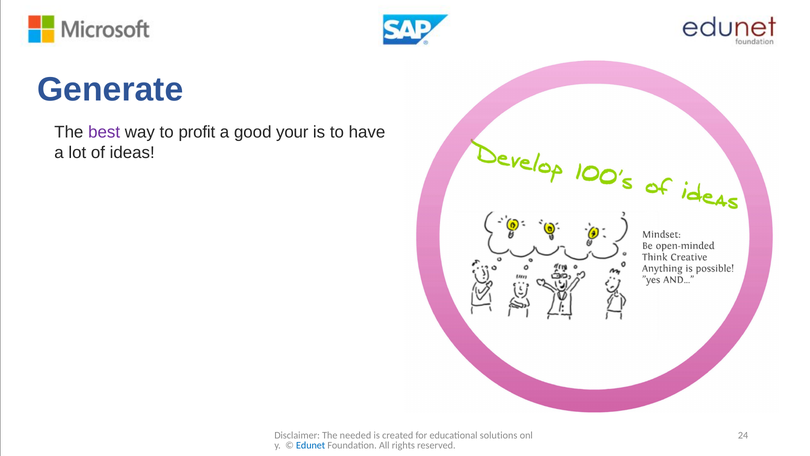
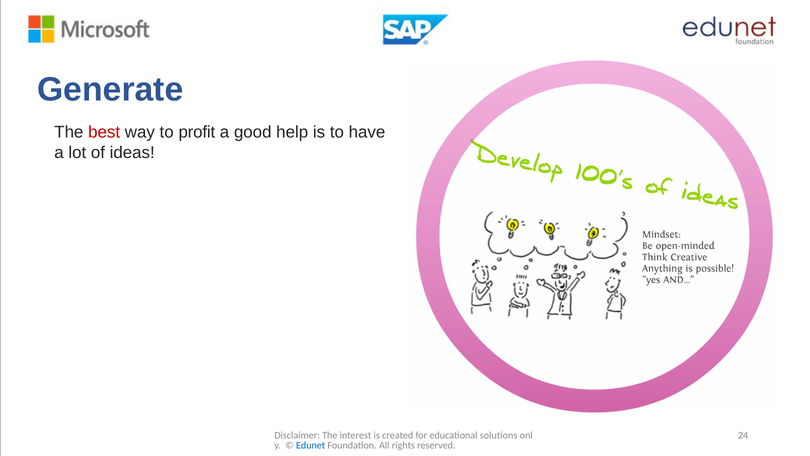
best colour: purple -> red
your: your -> help
needed: needed -> interest
